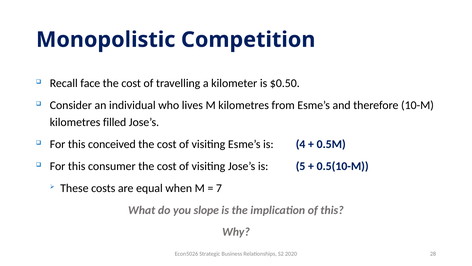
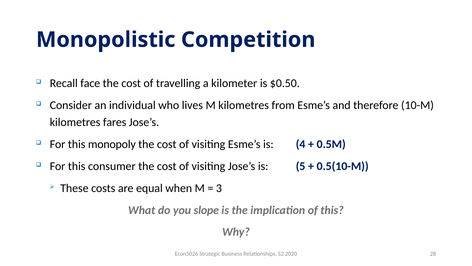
filled: filled -> fares
conceived: conceived -> monopoly
7: 7 -> 3
